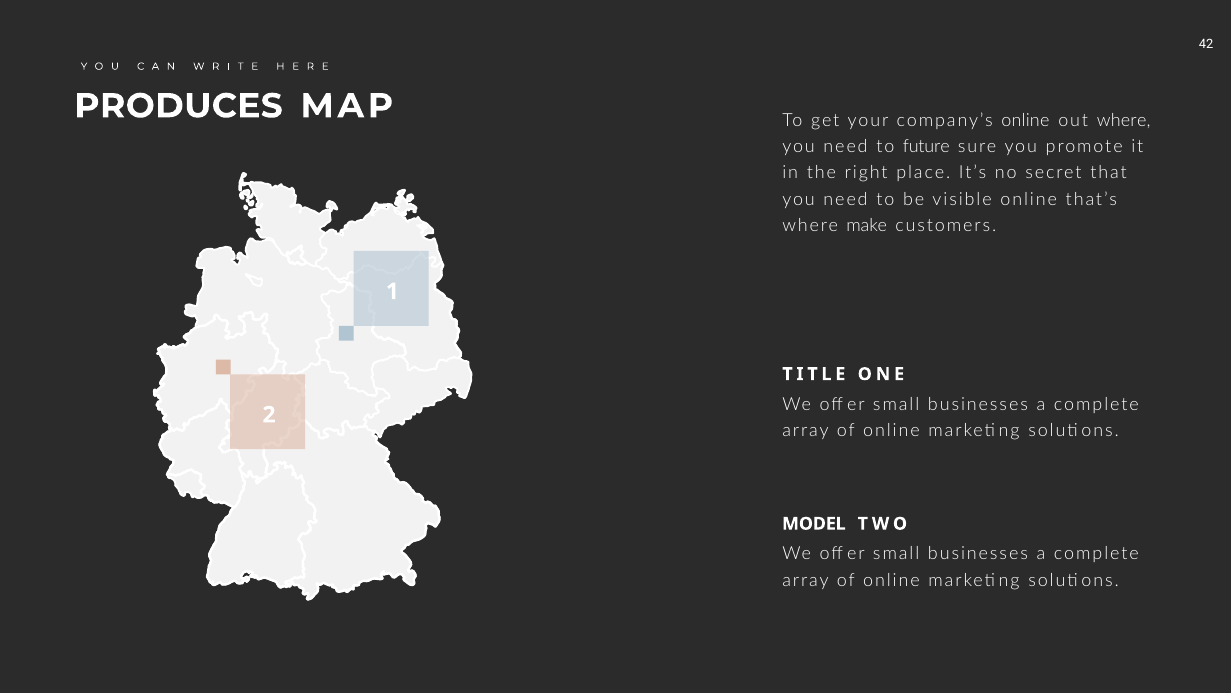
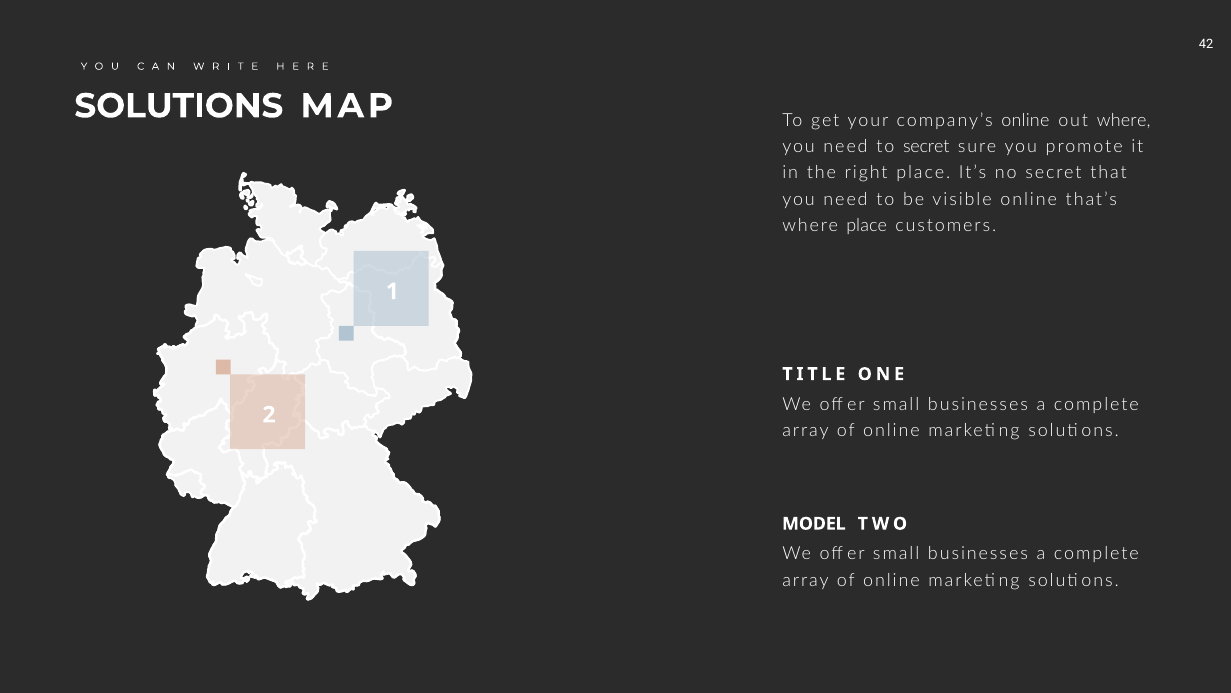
PRODUCES at (179, 106): PRODUCES -> SOLUTIONS
to future: future -> secret
where make: make -> place
